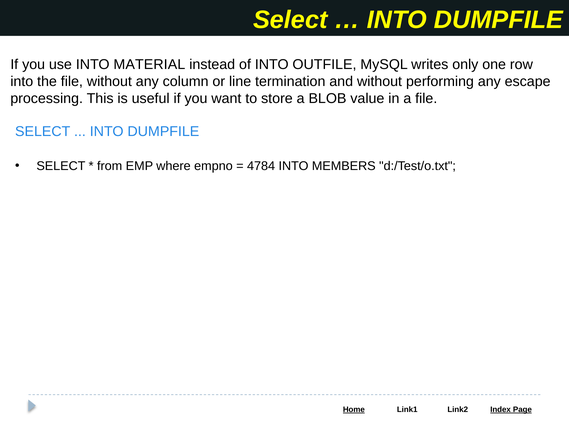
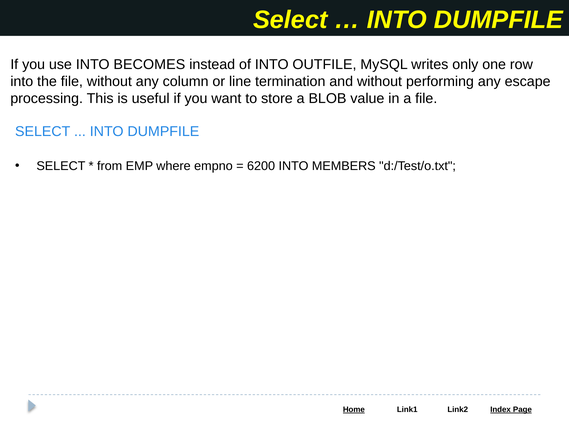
MATERIAL: MATERIAL -> BECOMES
4784: 4784 -> 6200
